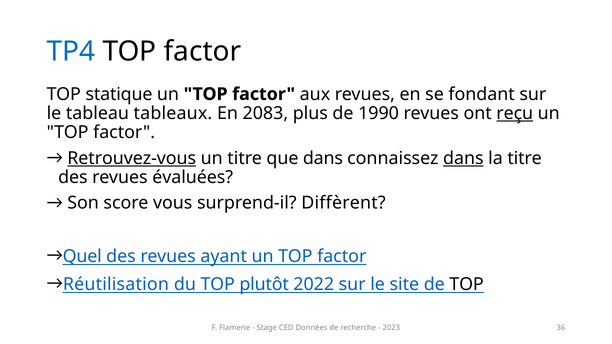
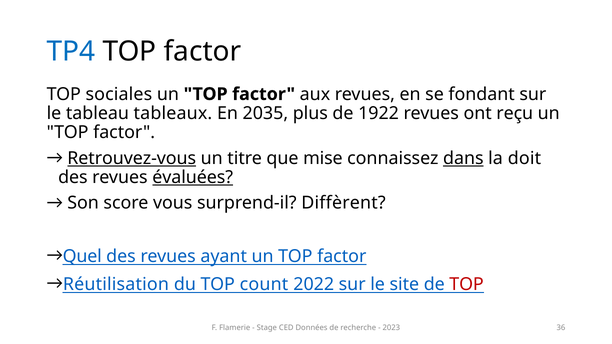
statique: statique -> sociales
2083: 2083 -> 2035
1990: 1990 -> 1922
reçu underline: present -> none
que dans: dans -> mise
la titre: titre -> doit
évaluées underline: none -> present
plutôt: plutôt -> count
TOP at (467, 285) colour: black -> red
